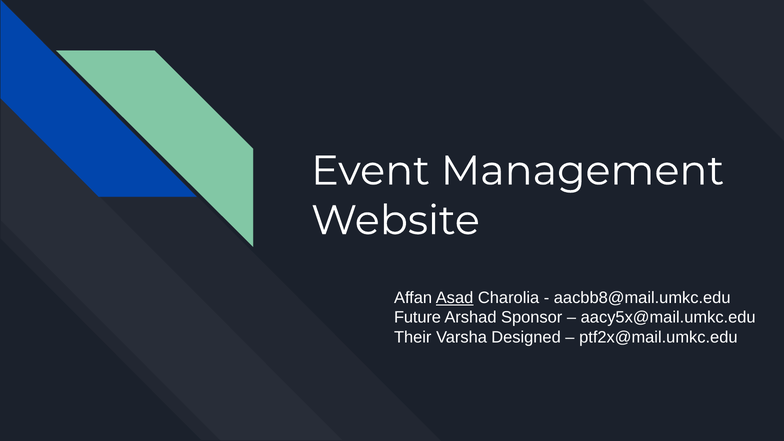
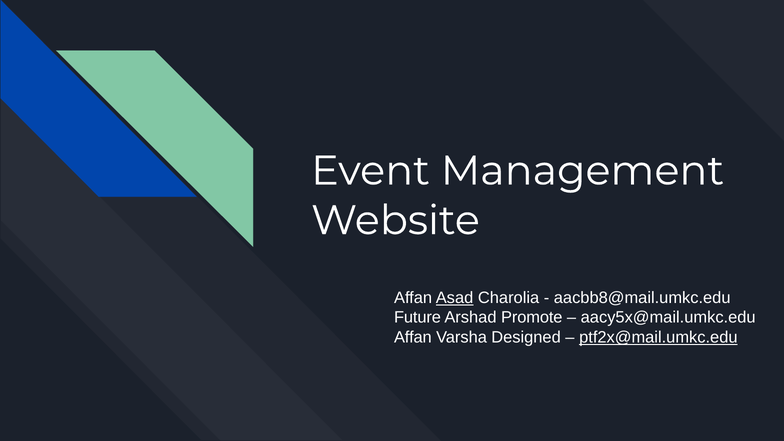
Sponsor: Sponsor -> Promote
Their at (413, 337): Their -> Affan
ptf2x@mail.umkc.edu underline: none -> present
